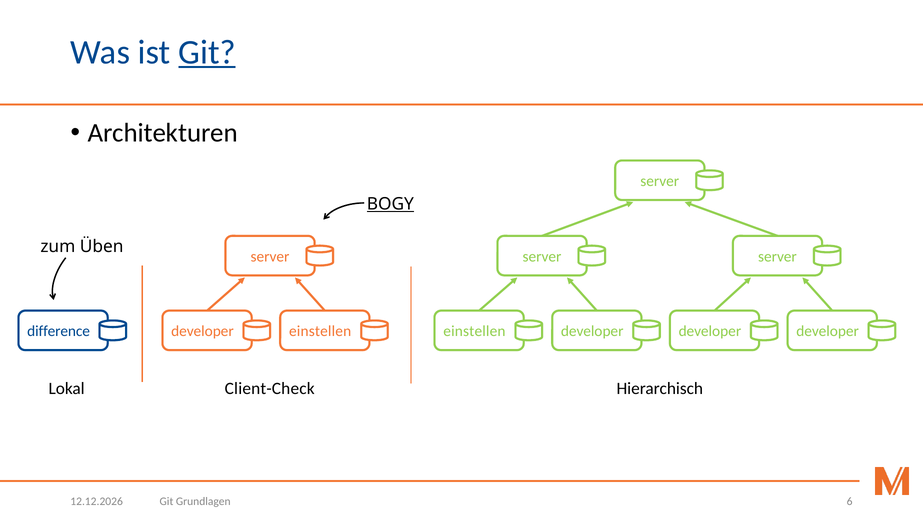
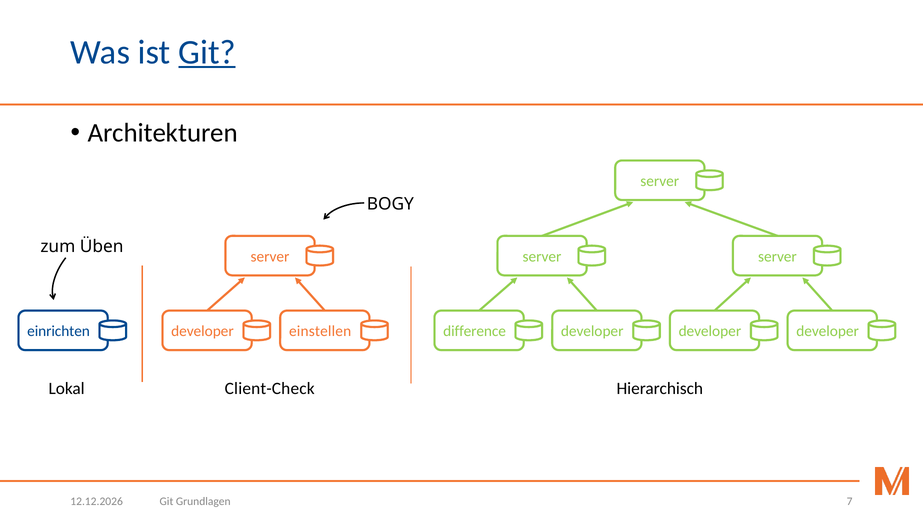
BOGY underline: present -> none
difference: difference -> einrichten
einstellen at (474, 332): einstellen -> difference
6: 6 -> 7
